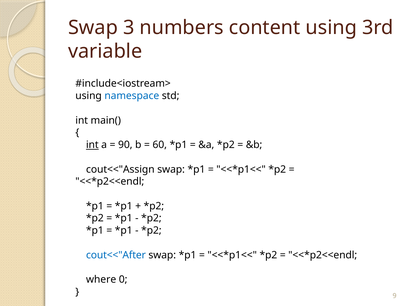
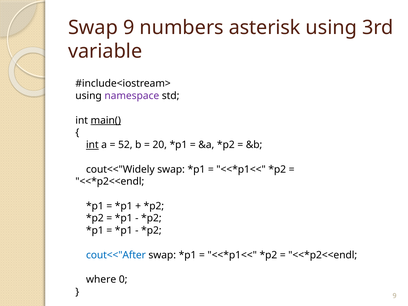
Swap 3: 3 -> 9
content: content -> asterisk
namespace colour: blue -> purple
main( underline: none -> present
90: 90 -> 52
60: 60 -> 20
cout<<"Assign: cout<<"Assign -> cout<<"Widely
